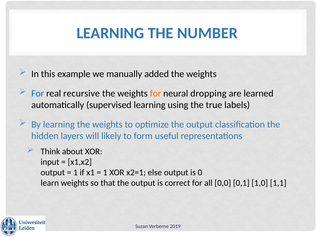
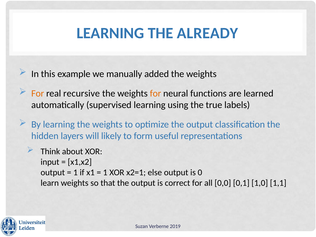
NUMBER: NUMBER -> ALREADY
For at (38, 93) colour: blue -> orange
dropping: dropping -> functions
